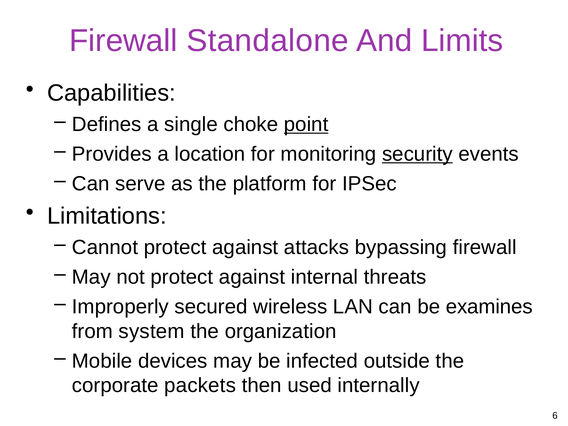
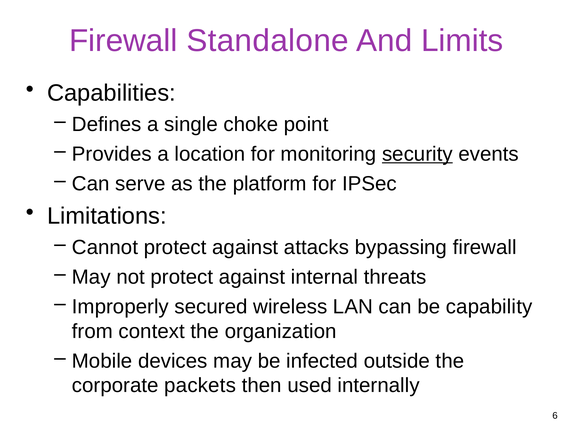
point underline: present -> none
examines: examines -> capability
system: system -> context
